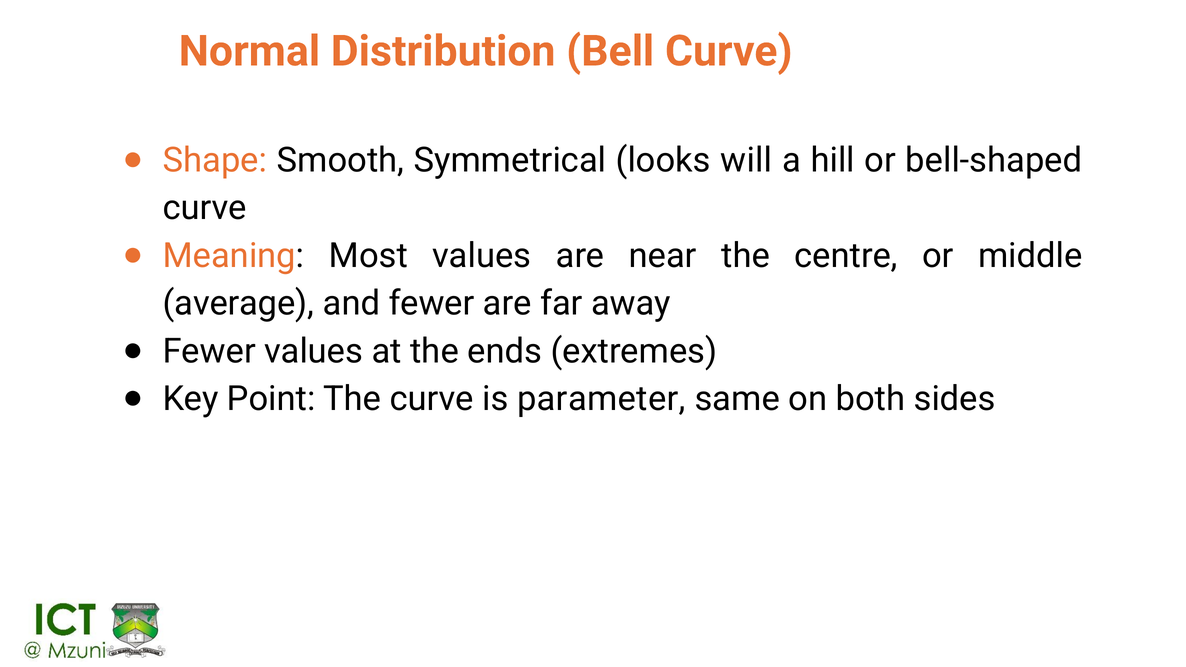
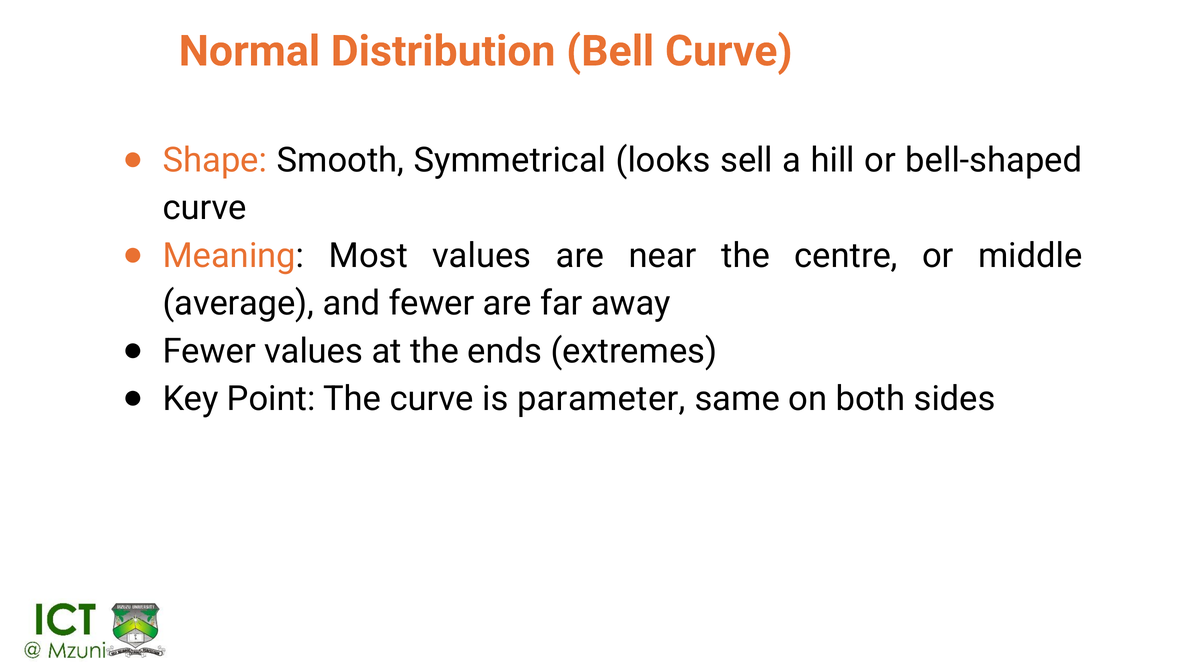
will: will -> sell
